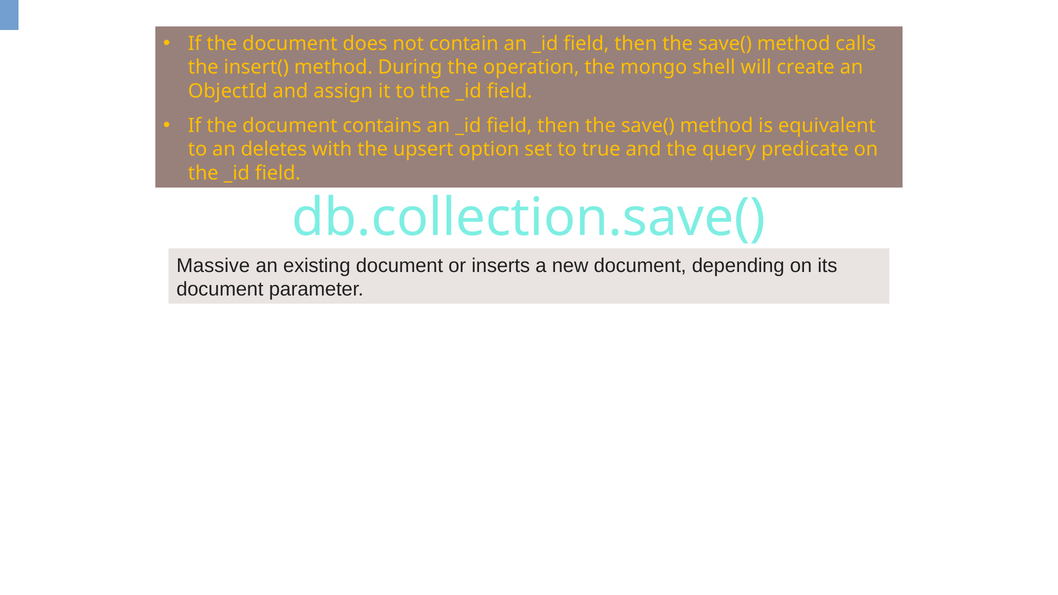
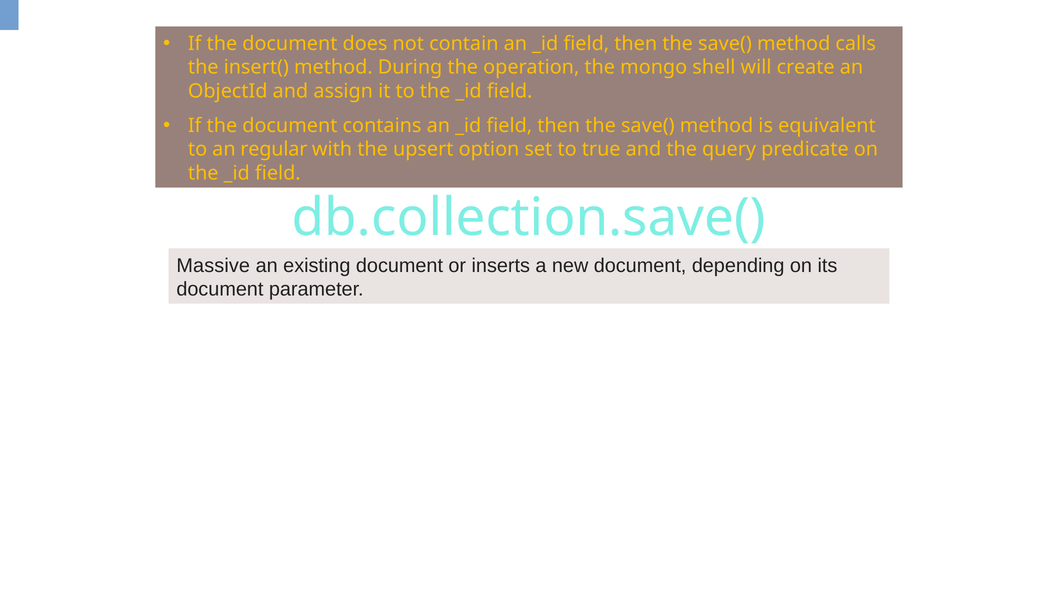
deletes: deletes -> regular
